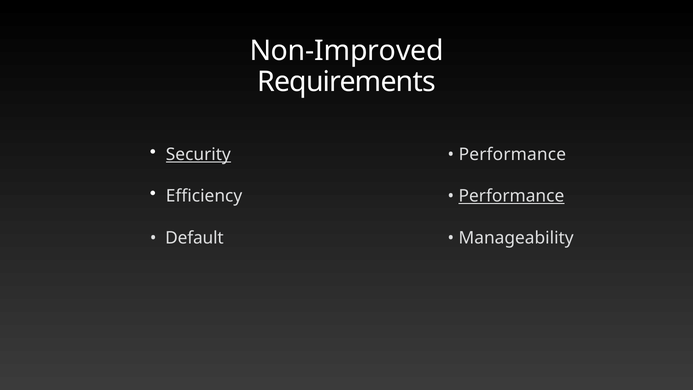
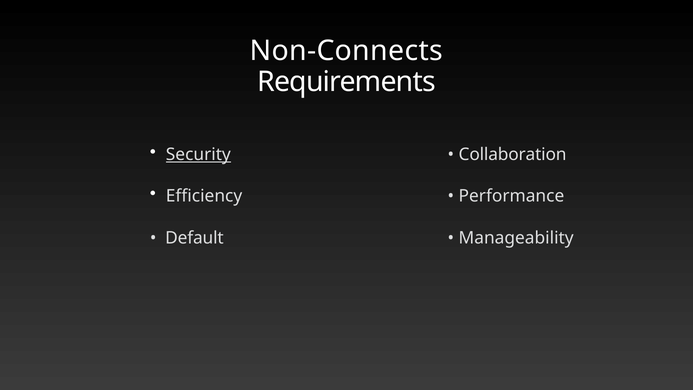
Non-Improved: Non-Improved -> Non-Connects
Performance at (512, 155): Performance -> Collaboration
Performance at (511, 196) underline: present -> none
